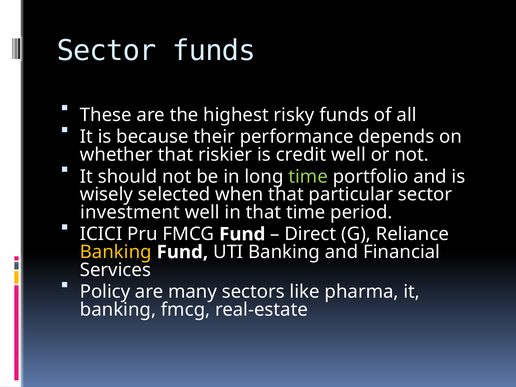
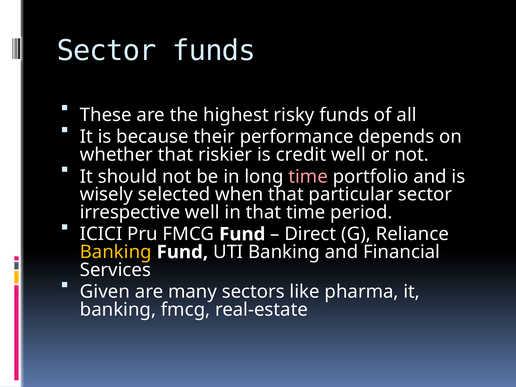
time at (308, 177) colour: light green -> pink
investment: investment -> irrespective
Policy: Policy -> Given
